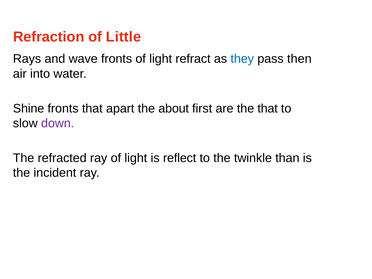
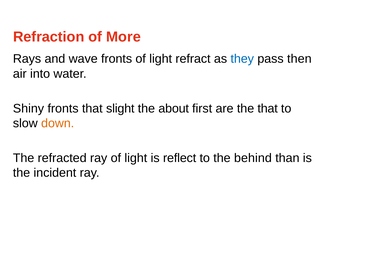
Little: Little -> More
Shine: Shine -> Shiny
apart: apart -> slight
down colour: purple -> orange
twinkle: twinkle -> behind
